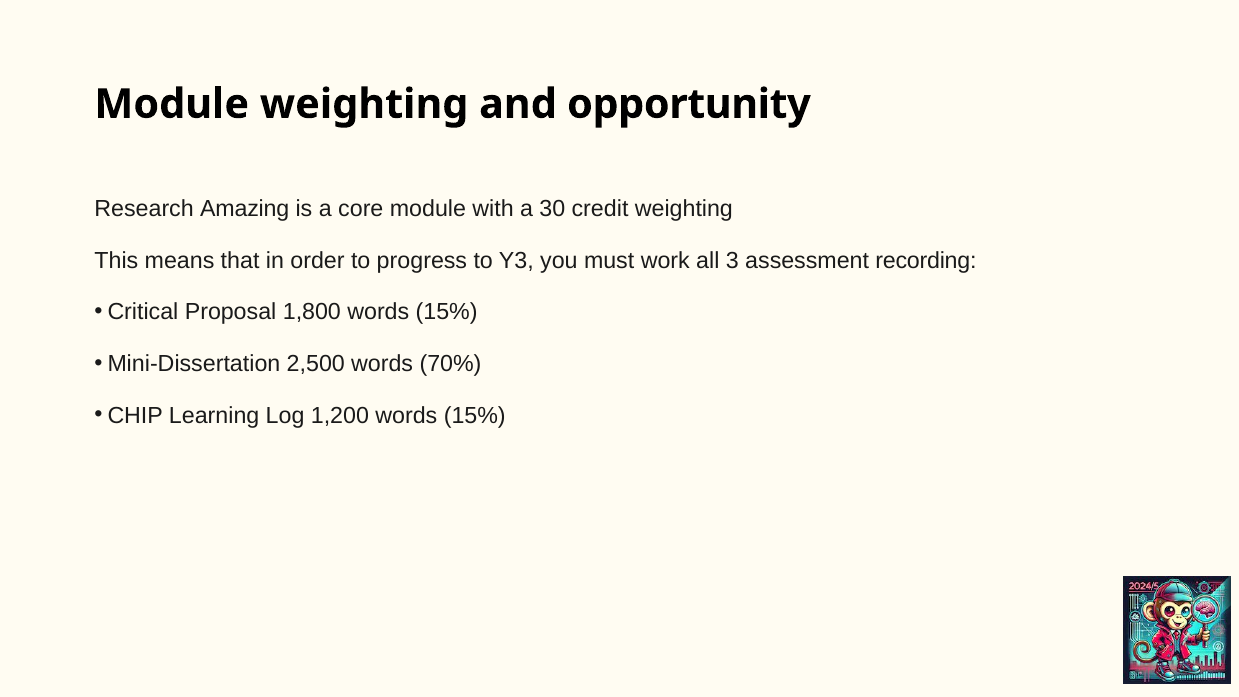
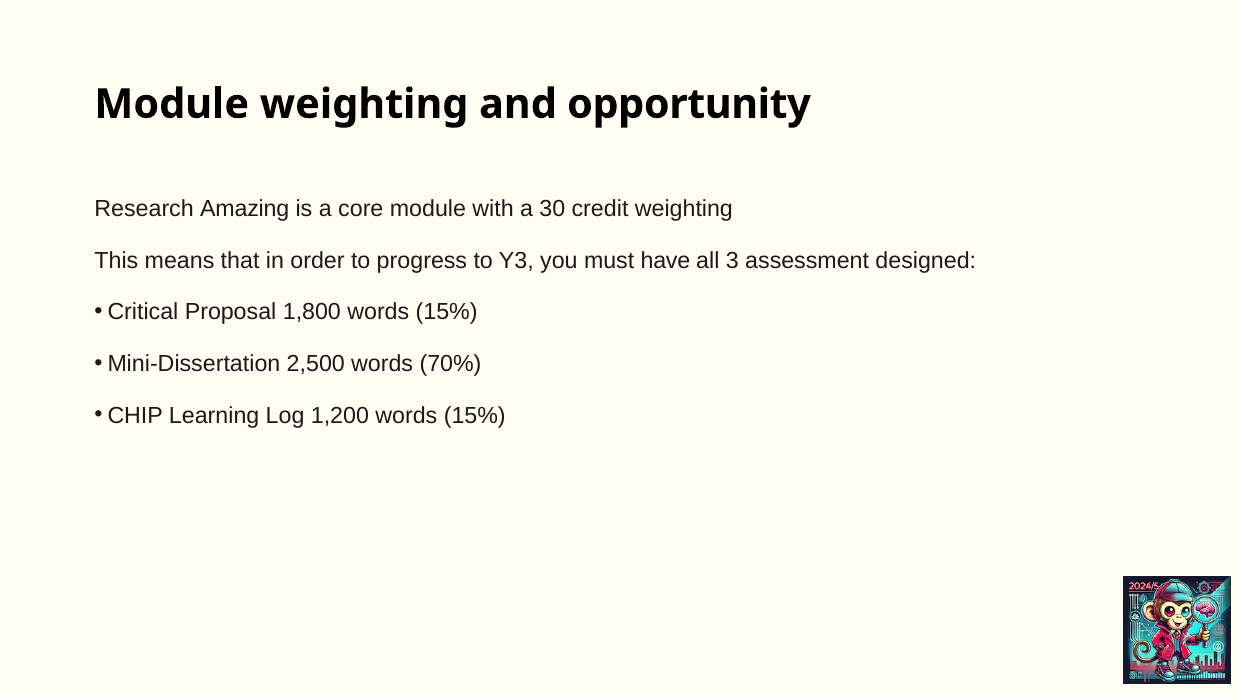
work: work -> have
recording: recording -> designed
